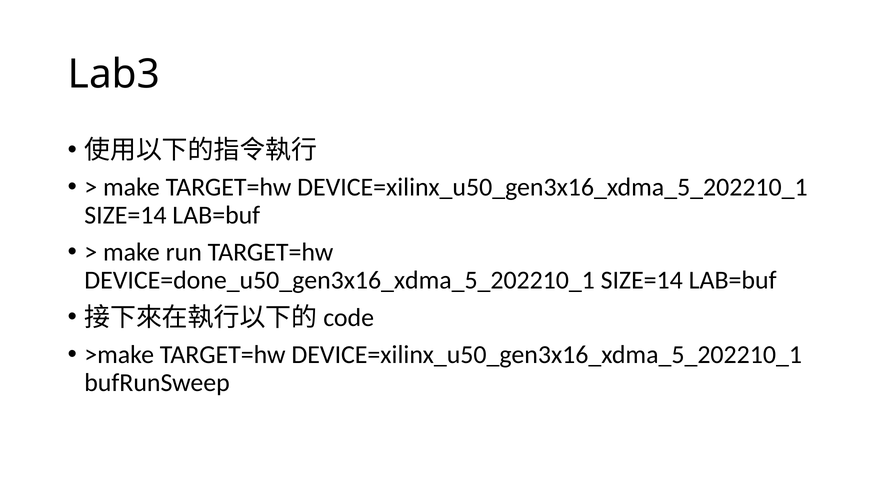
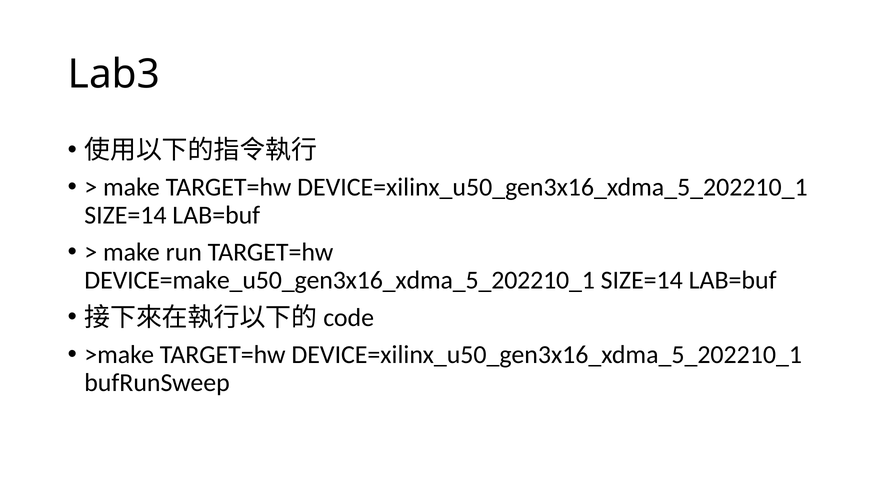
DEVICE=done_u50_gen3x16_xdma_5_202210_1: DEVICE=done_u50_gen3x16_xdma_5_202210_1 -> DEVICE=make_u50_gen3x16_xdma_5_202210_1
